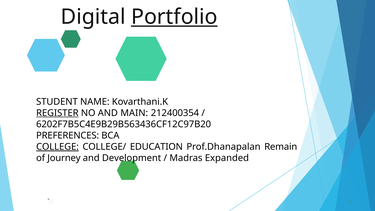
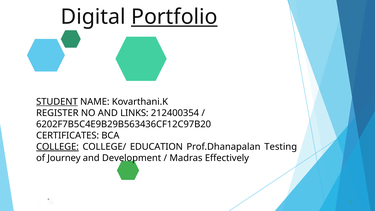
STUDENT underline: none -> present
REGISTER underline: present -> none
MAIN: MAIN -> LINKS
PREFERENCES: PREFERENCES -> CERTIFICATES
Remain: Remain -> Testing
Expanded: Expanded -> Effectively
